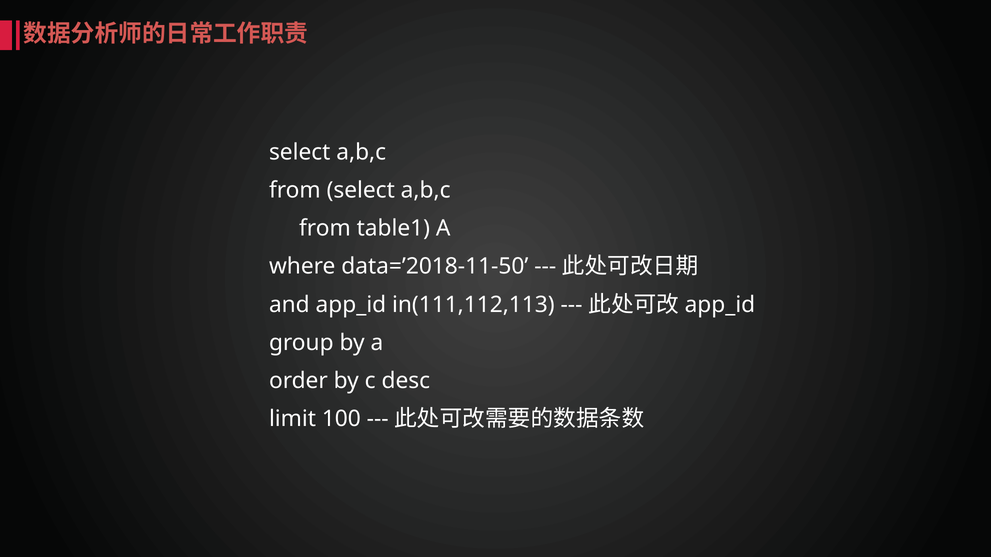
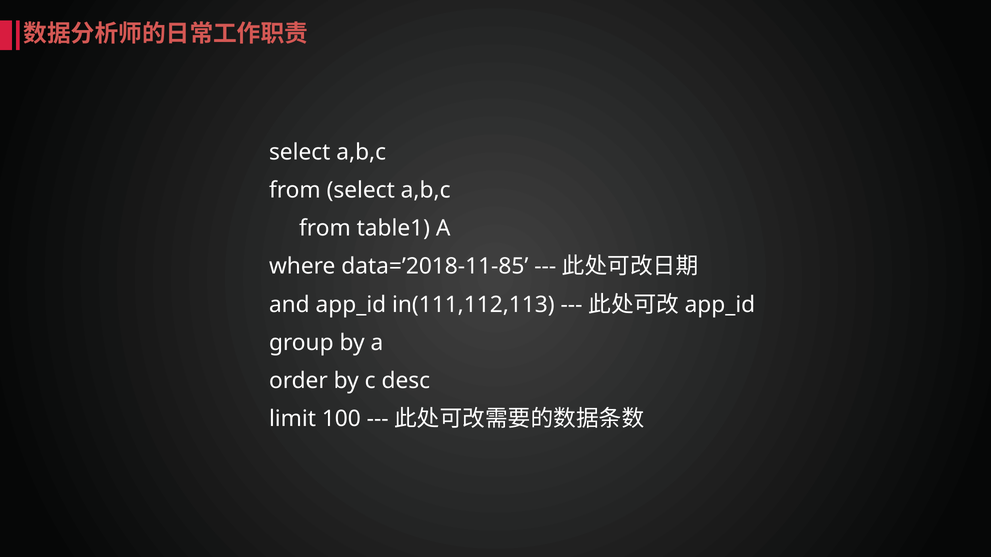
data=’2018-11-50: data=’2018-11-50 -> data=’2018-11-85
